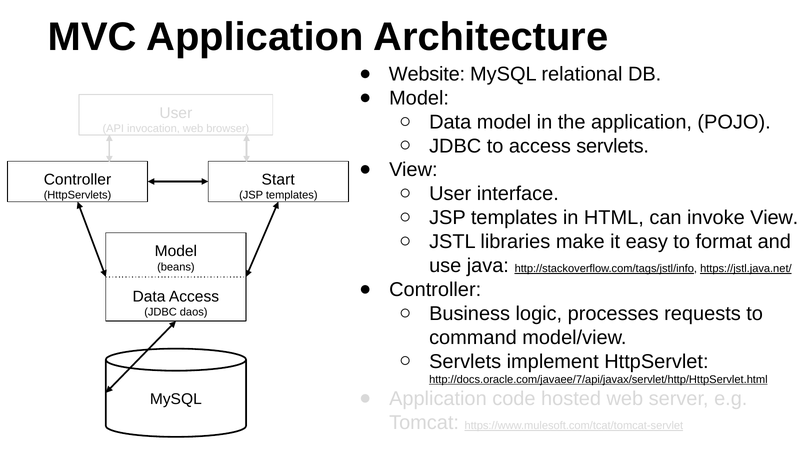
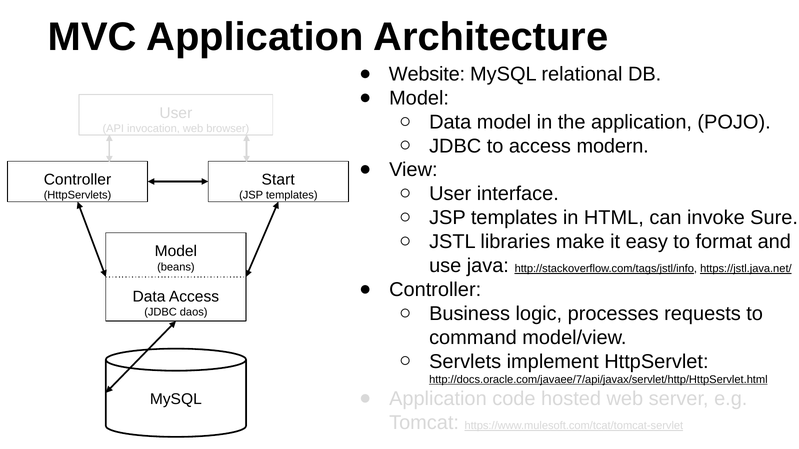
access servlets: servlets -> modern
invoke View: View -> Sure
